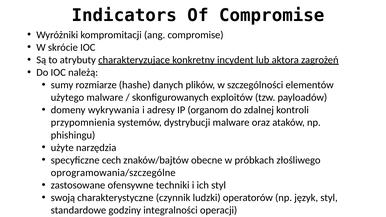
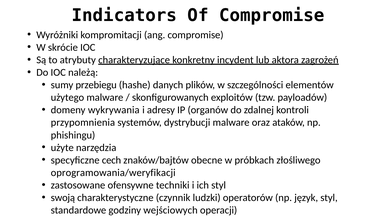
rozmiarze: rozmiarze -> przebiegu
organom: organom -> organów
oprogramowania/szczególne: oprogramowania/szczególne -> oprogramowania/weryfikacji
integralności: integralności -> wejściowych
